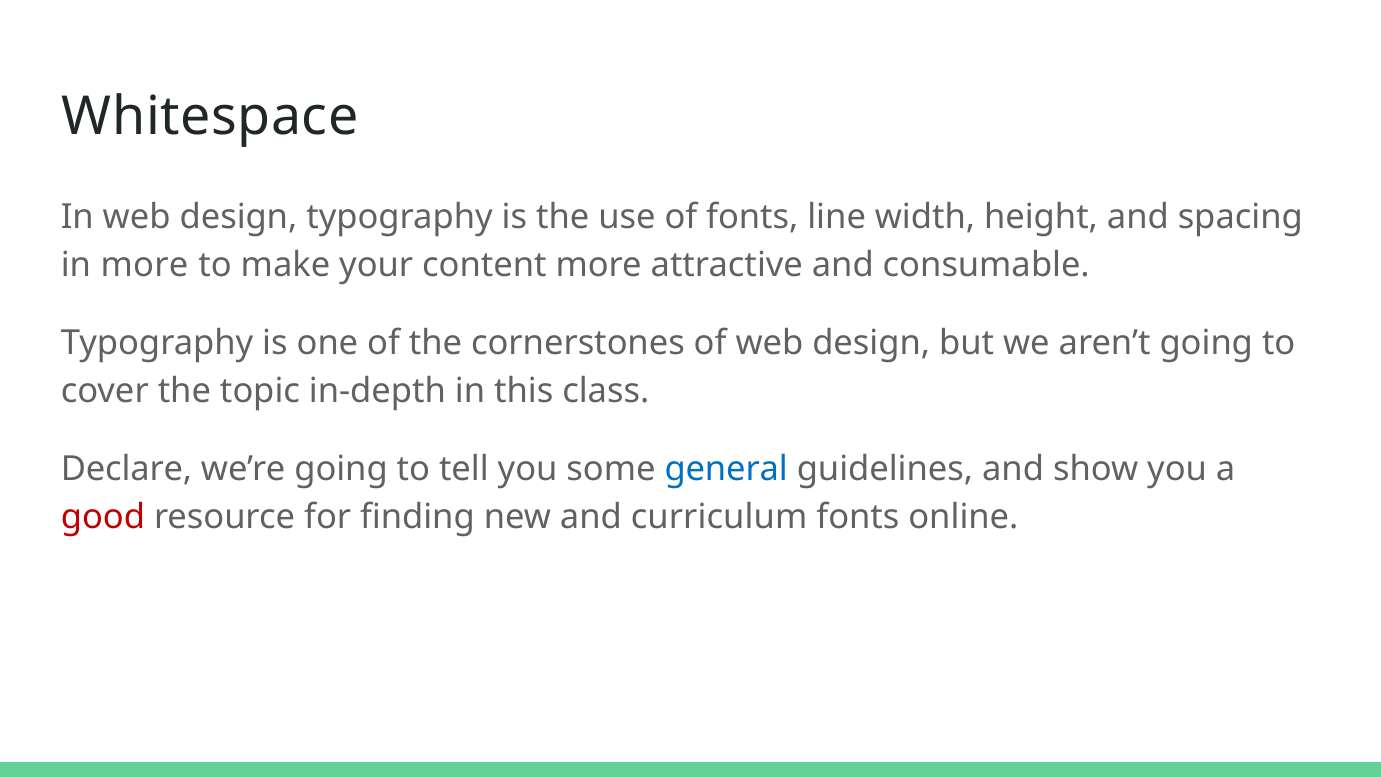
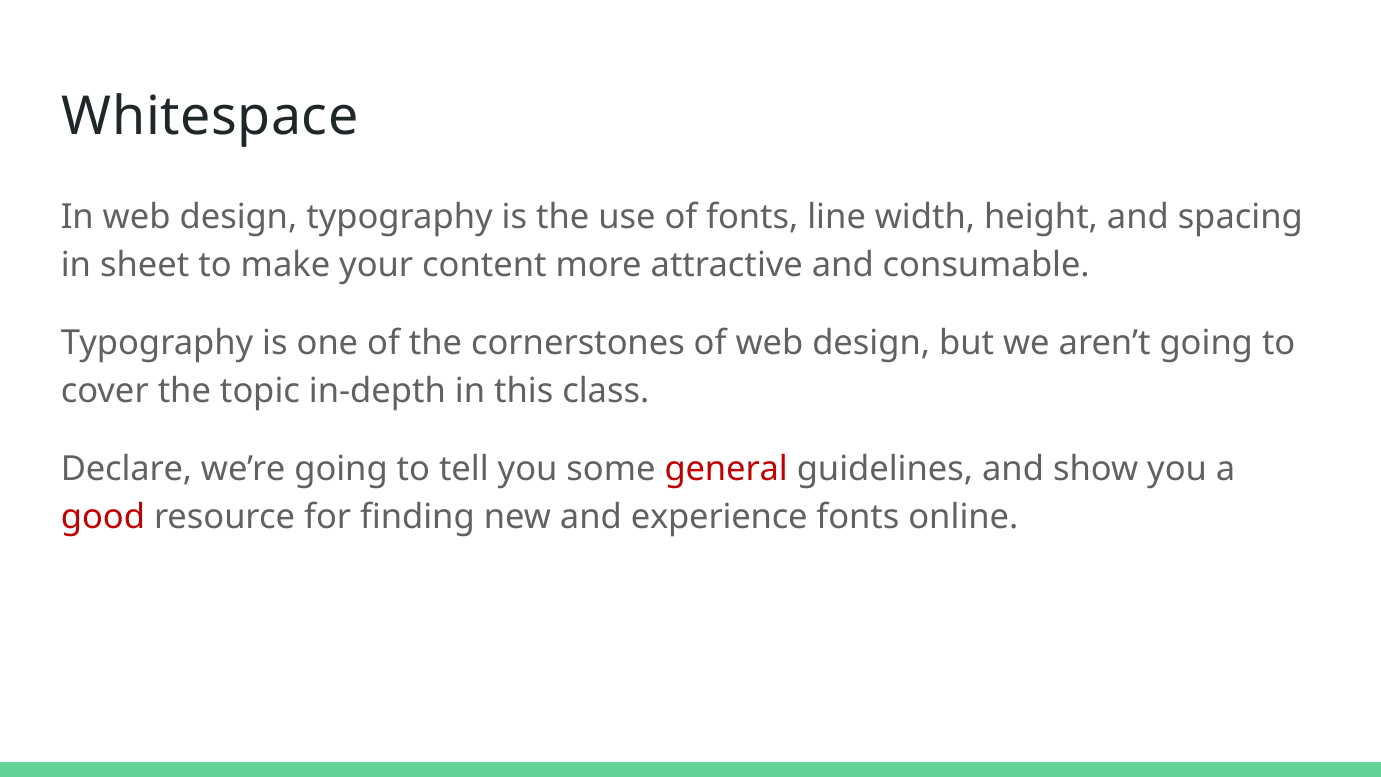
in more: more -> sheet
general colour: blue -> red
curriculum: curriculum -> experience
